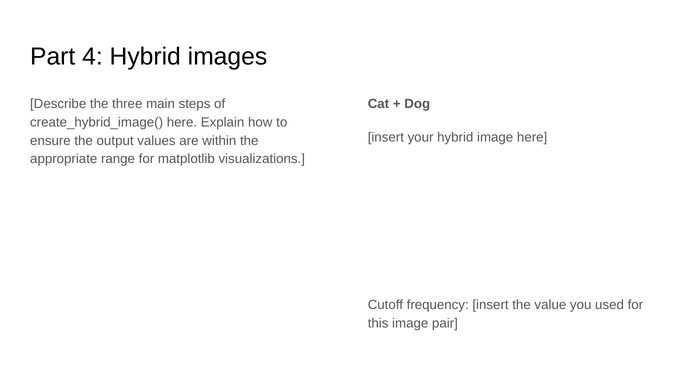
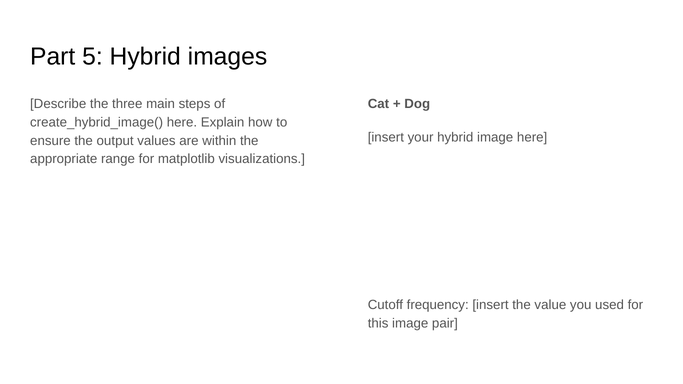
4: 4 -> 5
